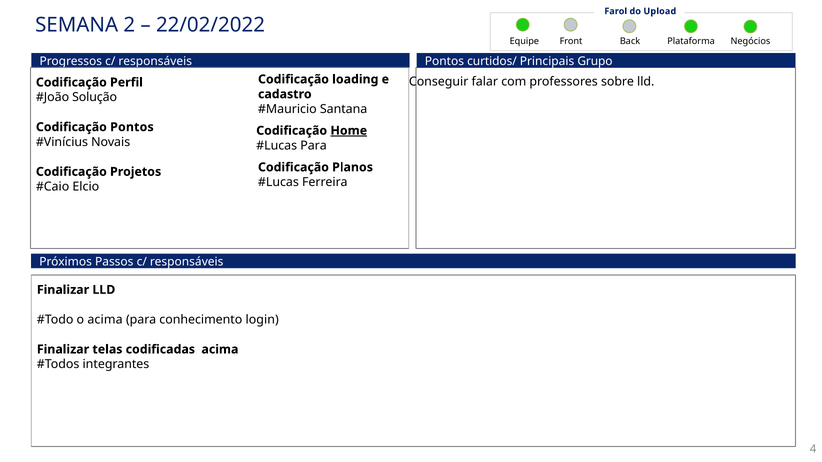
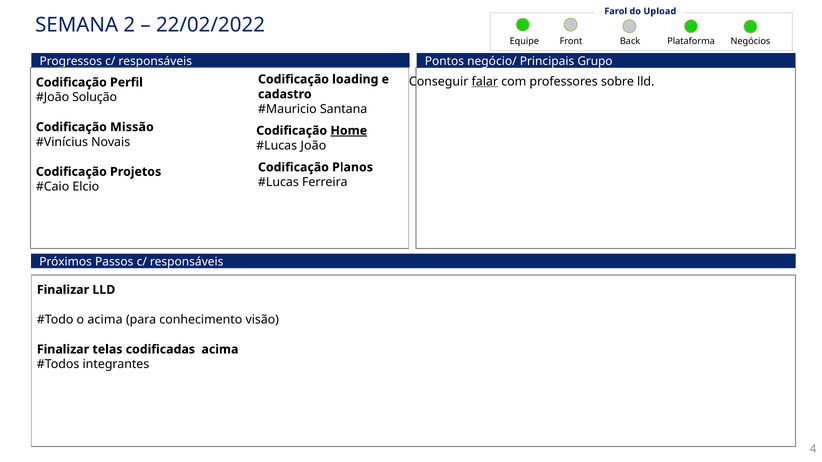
curtidos/: curtidos/ -> negócio/
falar underline: none -> present
Codificação Pontos: Pontos -> Missão
Para at (314, 146): Para -> João
login: login -> visão
